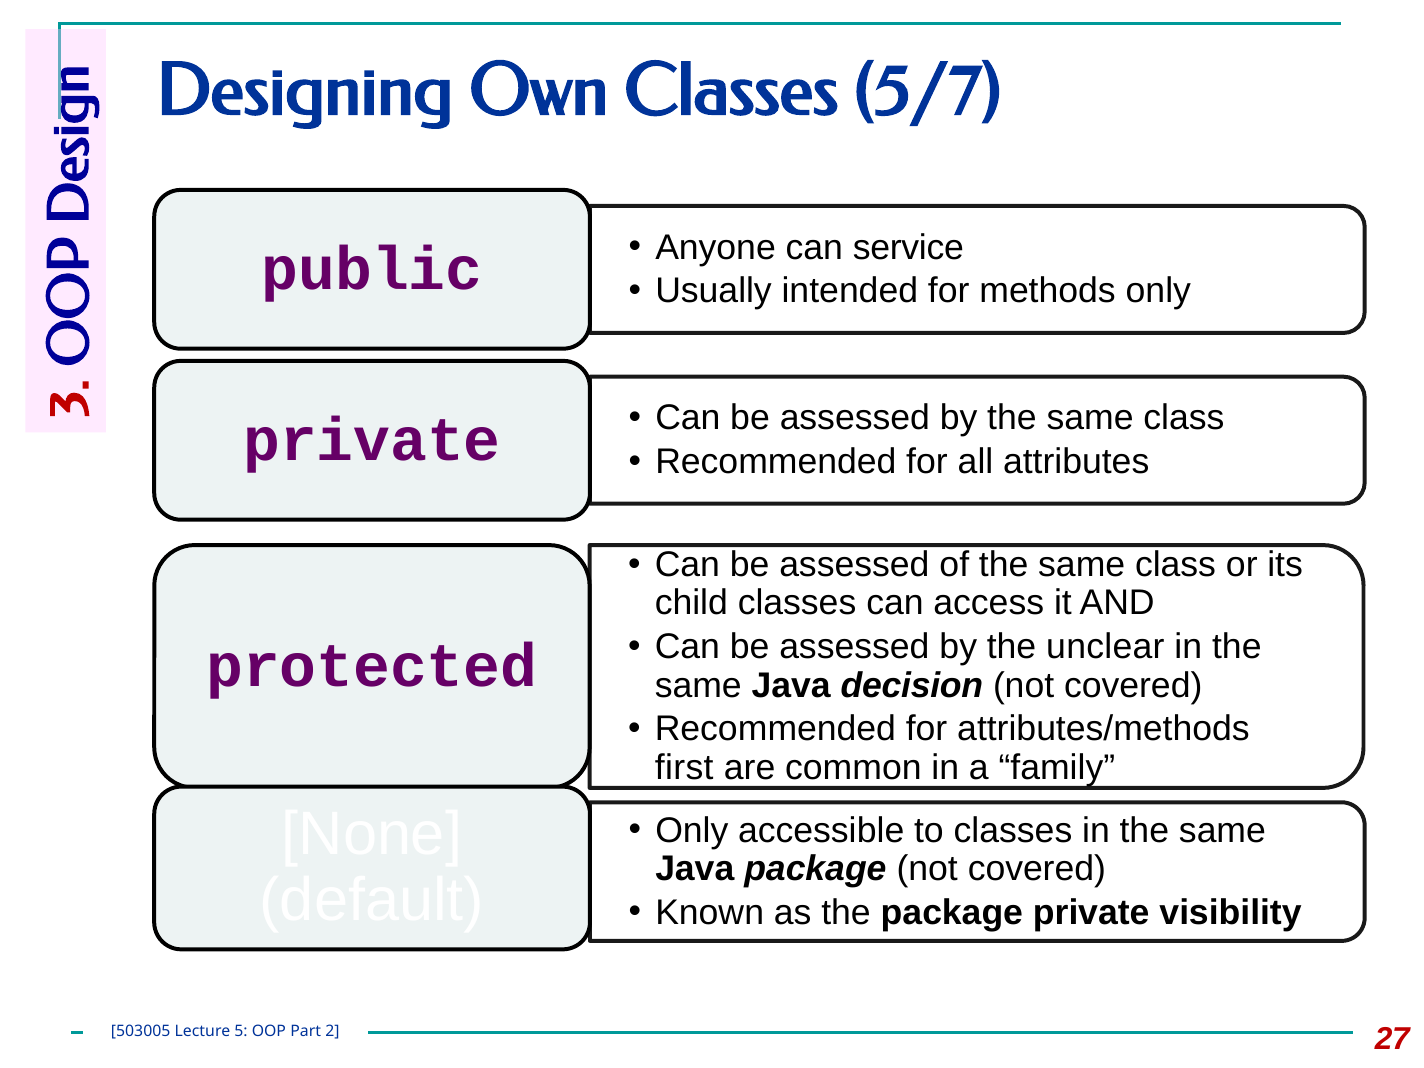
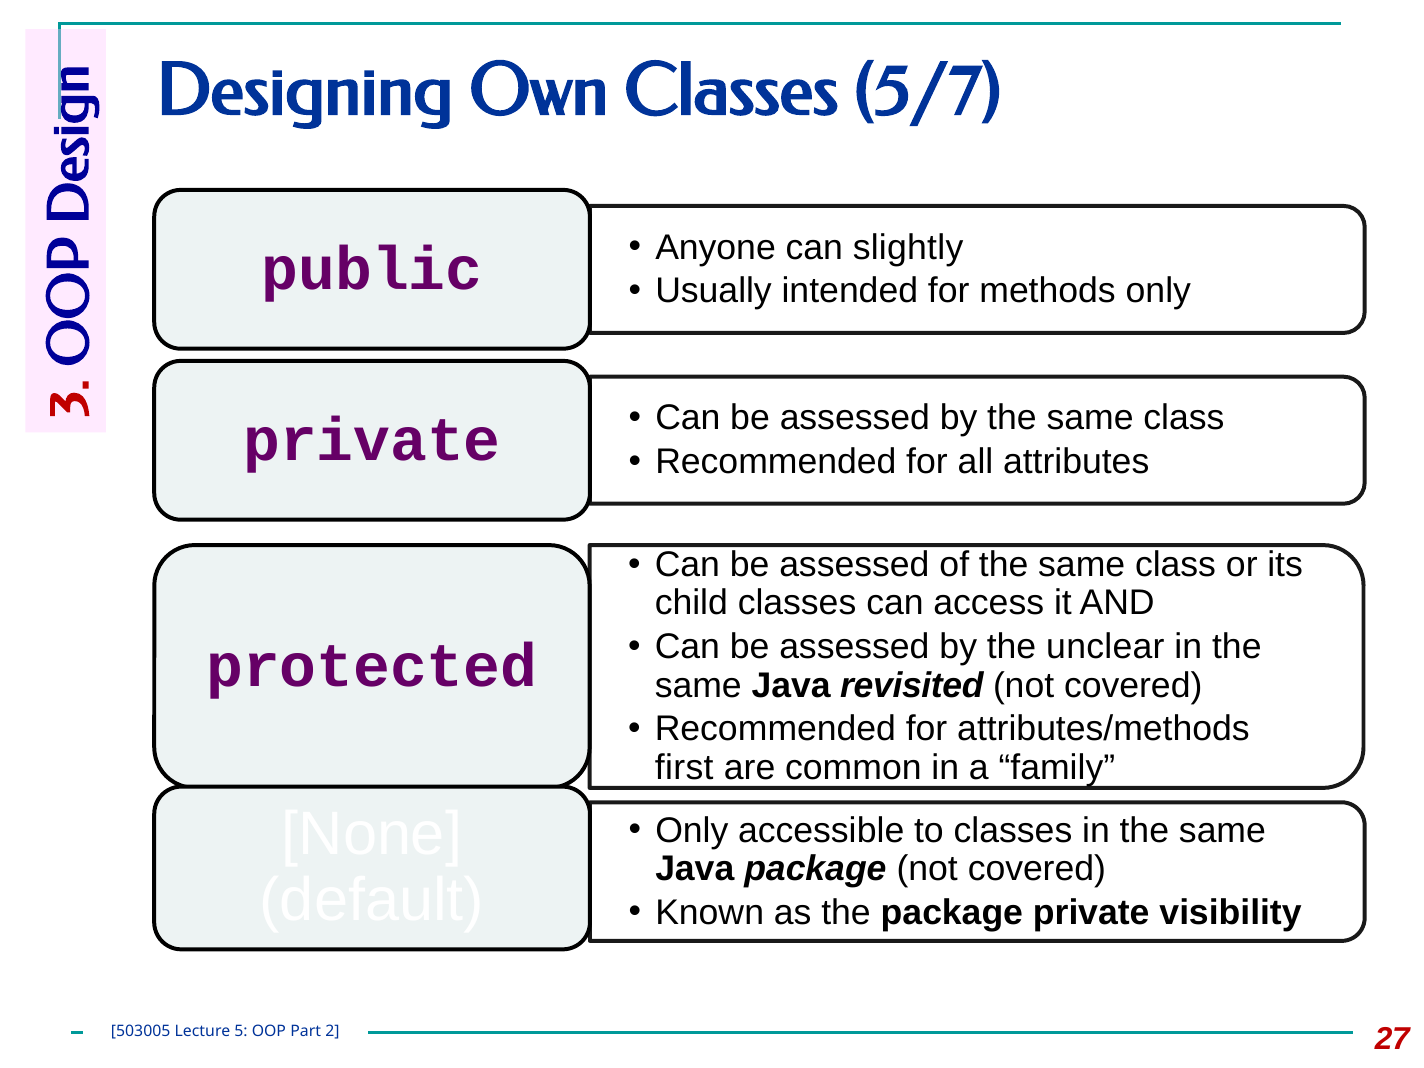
service: service -> slightly
decision: decision -> revisited
